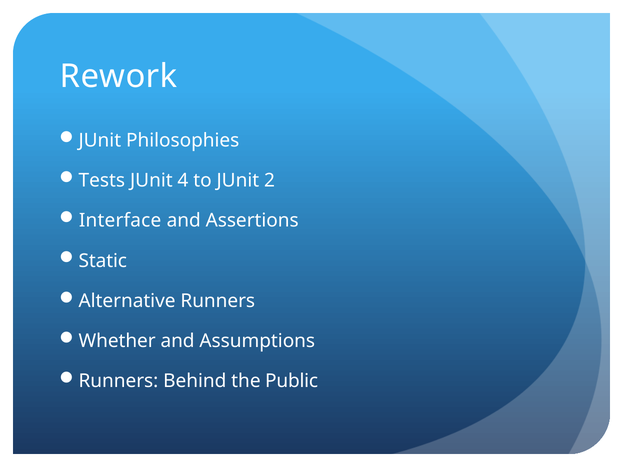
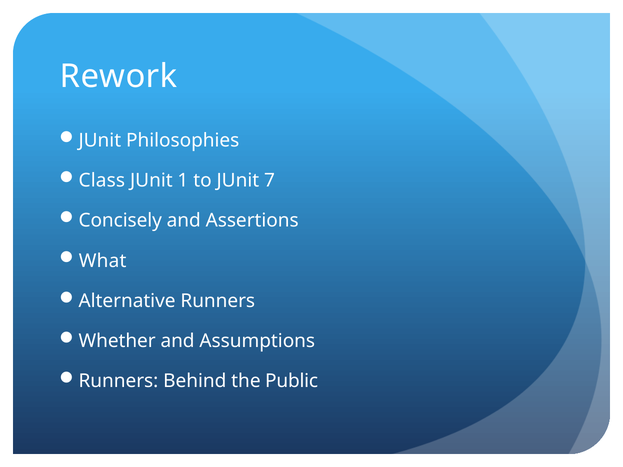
Tests: Tests -> Class
4: 4 -> 1
2: 2 -> 7
Interface: Interface -> Concisely
Static: Static -> What
